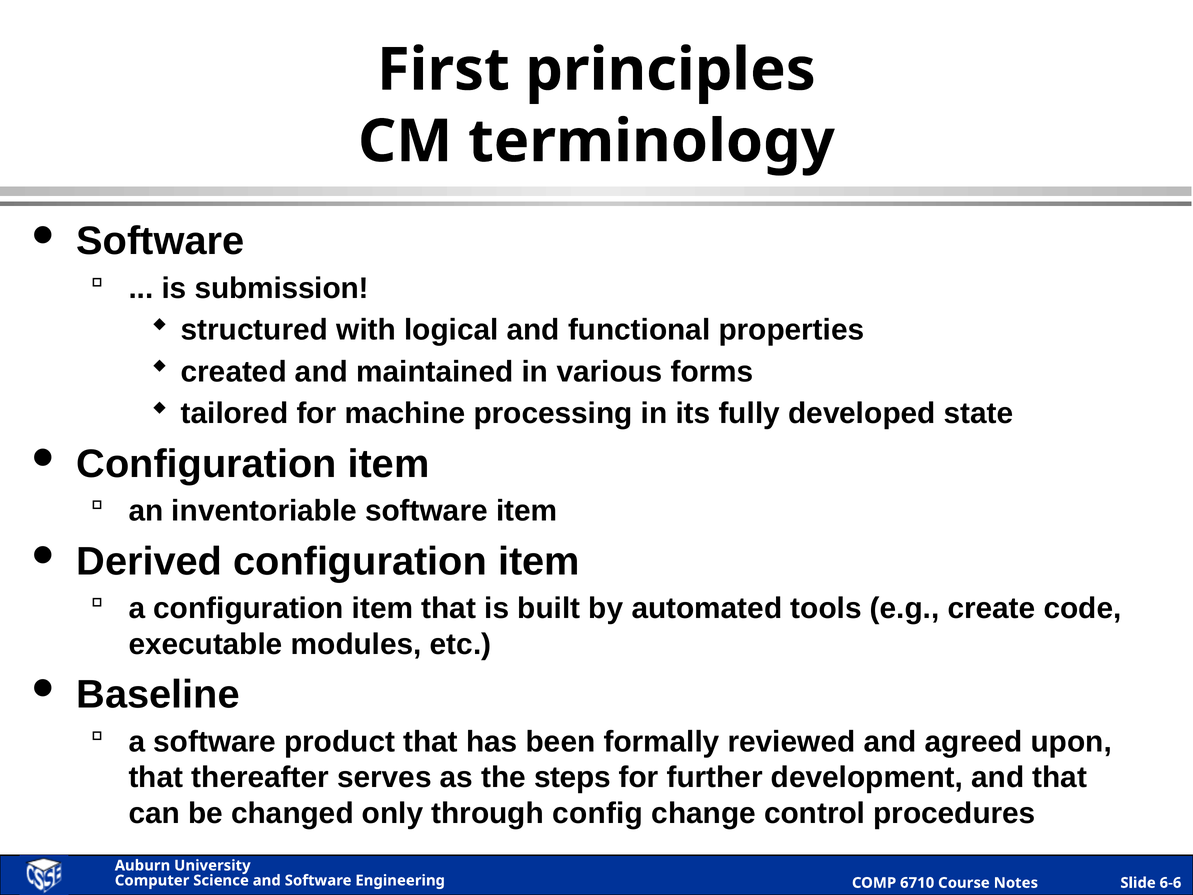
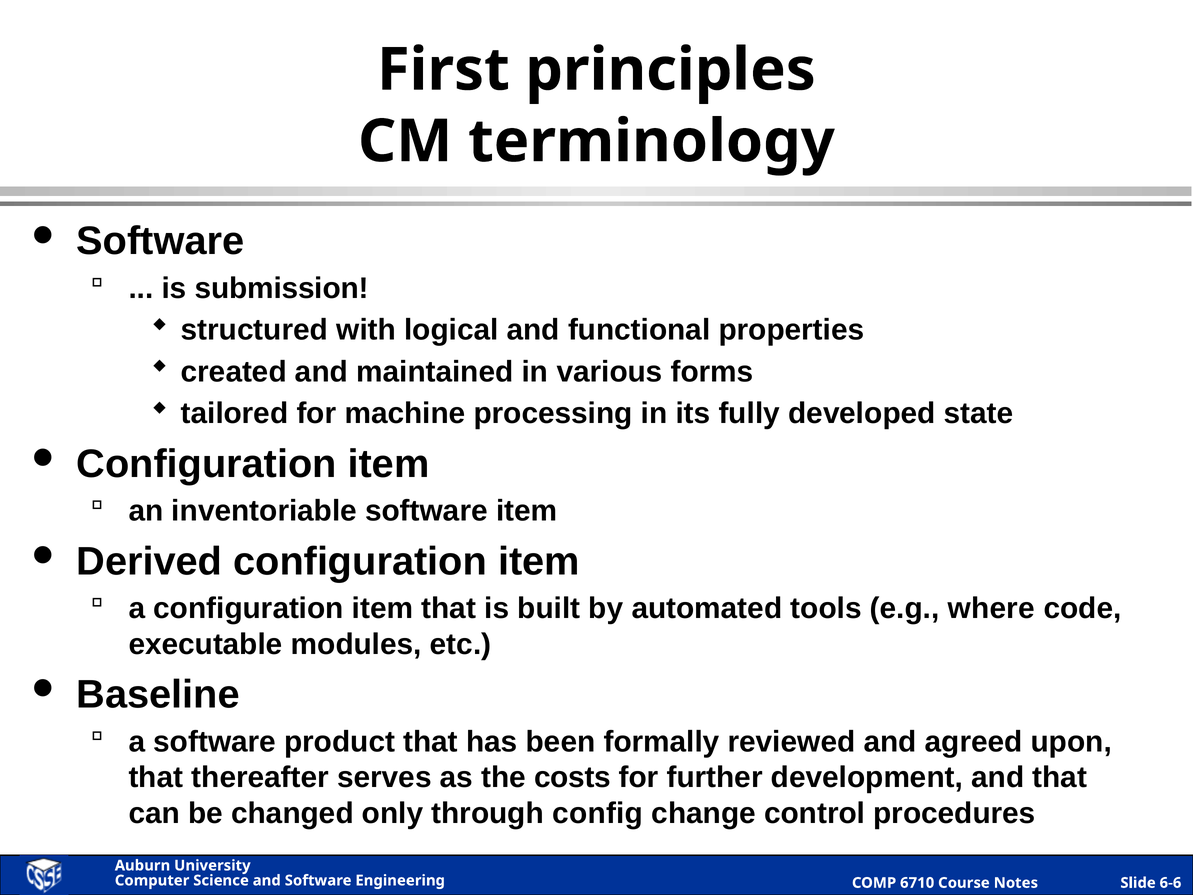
create: create -> where
steps: steps -> costs
